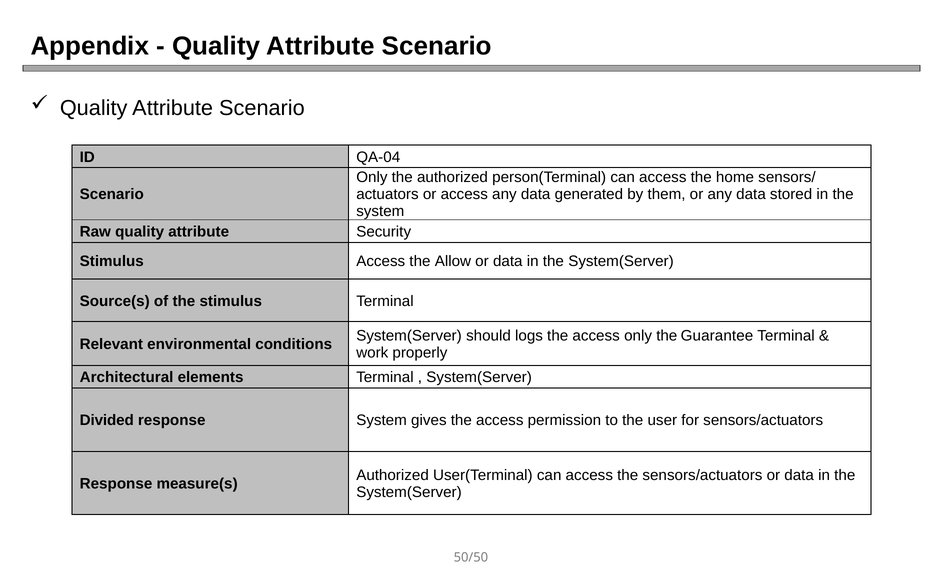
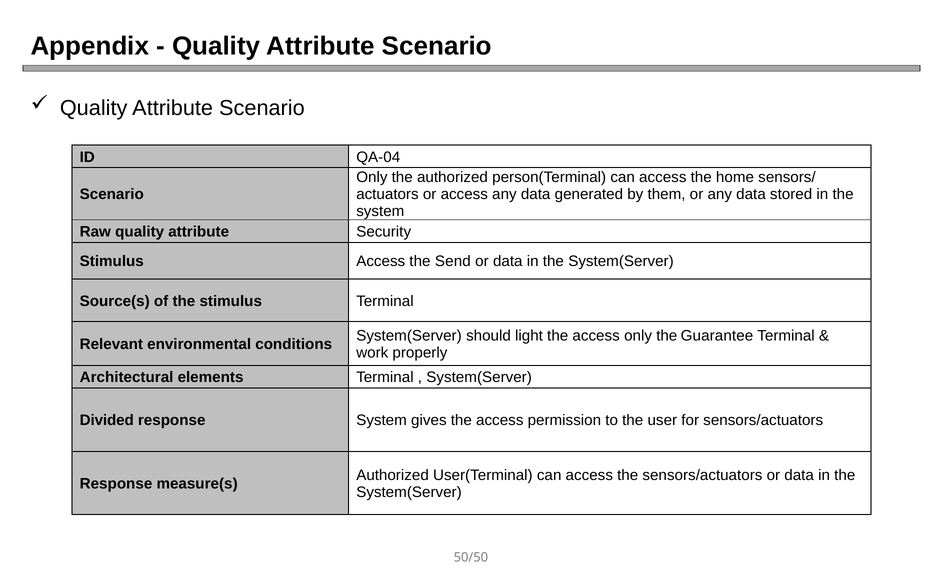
Allow: Allow -> Send
logs: logs -> light
